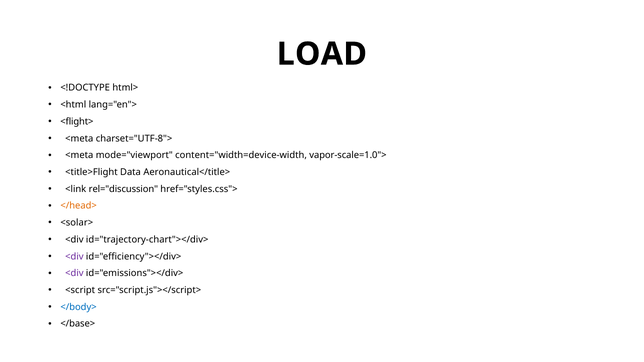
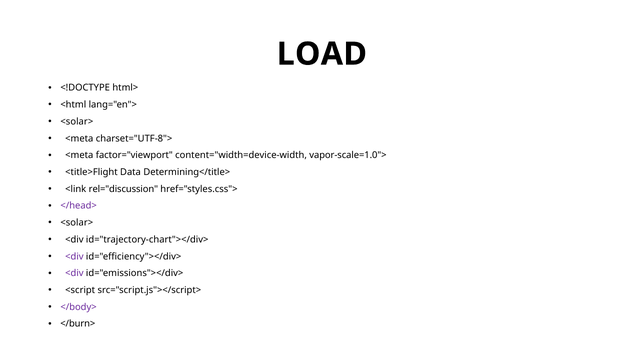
<flight> at (77, 122): <flight> -> <solar>
mode="viewport: mode="viewport -> factor="viewport
Aeronautical</title>: Aeronautical</title> -> Determining</title>
</head> colour: orange -> purple
</body> colour: blue -> purple
</base>: </base> -> </burn>
